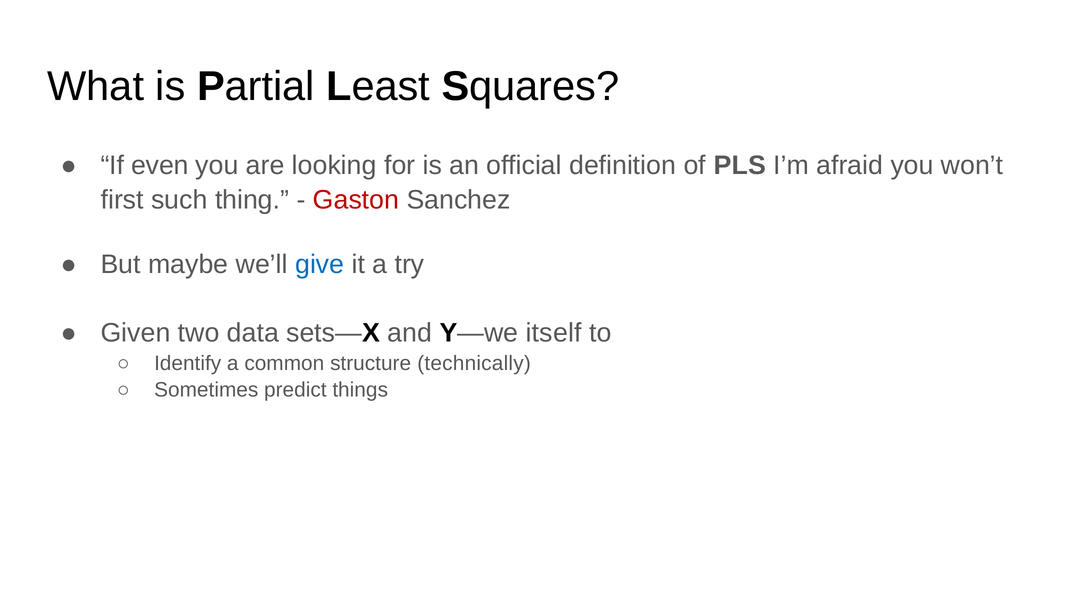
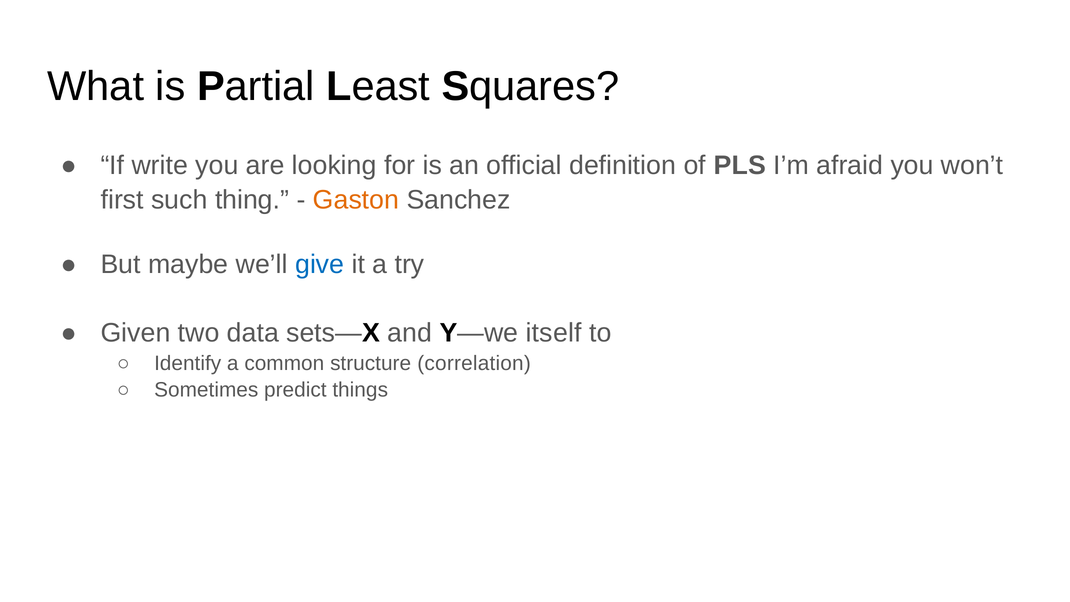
even: even -> write
Gaston colour: red -> orange
technically: technically -> correlation
